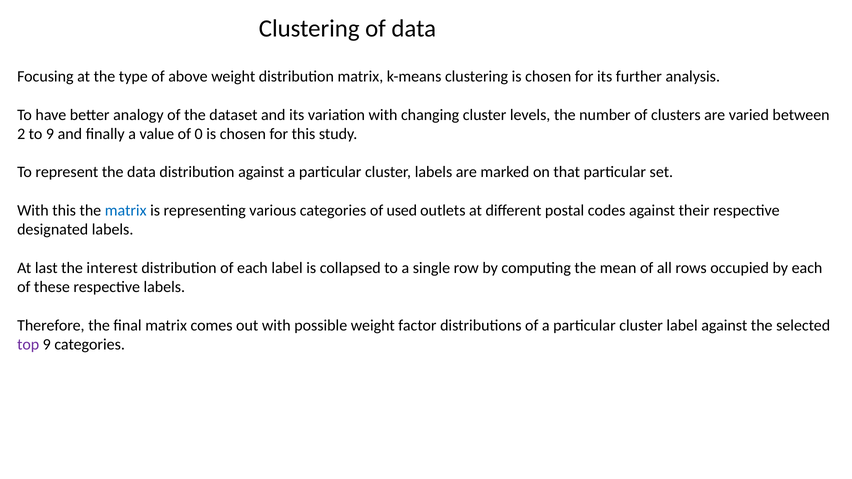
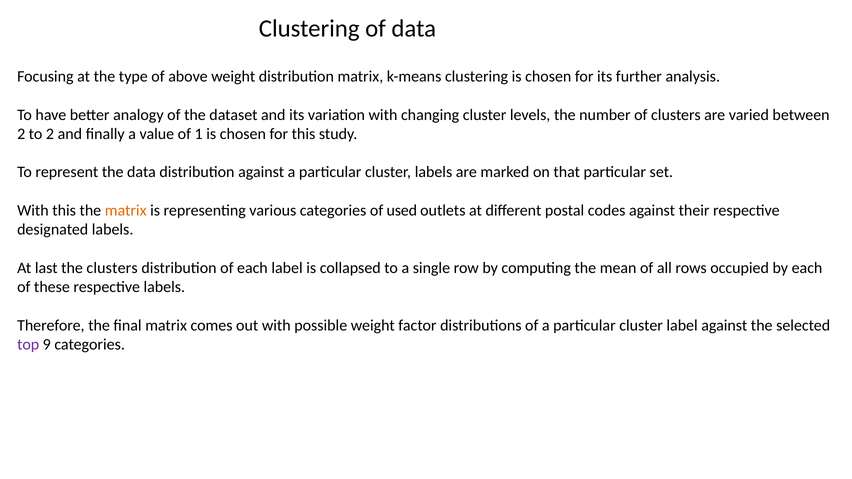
to 9: 9 -> 2
0: 0 -> 1
matrix at (126, 211) colour: blue -> orange
the interest: interest -> clusters
